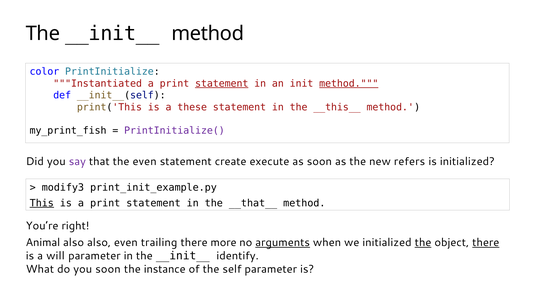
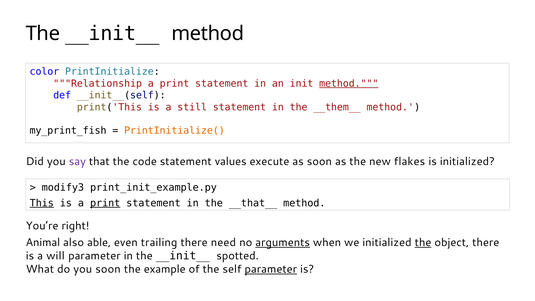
Instantiated: Instantiated -> Relationship
statement at (222, 83) underline: present -> none
these: these -> still
__this__: __this__ -> __them__
PrintInitialize( colour: purple -> orange
the even: even -> code
create: create -> values
refers: refers -> flakes
print at (105, 203) underline: none -> present
also also: also -> able
more: more -> need
there at (486, 242) underline: present -> none
identify: identify -> spotted
instance: instance -> example
parameter at (271, 269) underline: none -> present
